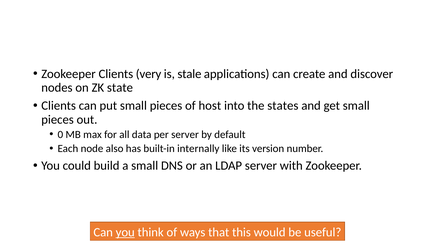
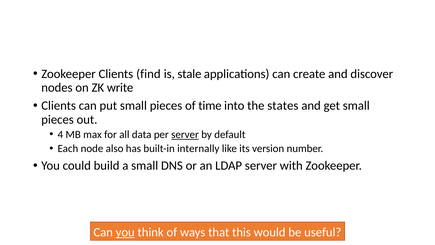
very: very -> find
state: state -> write
host: host -> time
0: 0 -> 4
server at (185, 134) underline: none -> present
